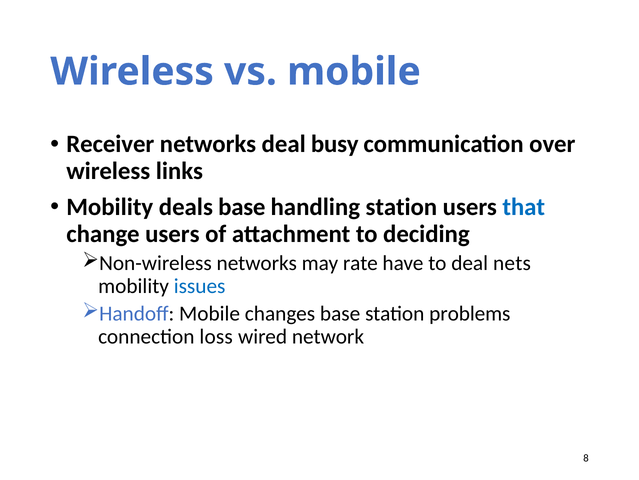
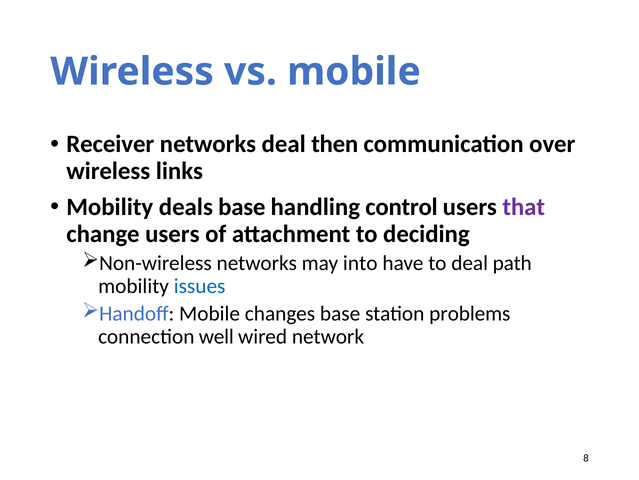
busy: busy -> then
handling station: station -> control
that colour: blue -> purple
rate: rate -> into
nets: nets -> path
loss: loss -> well
